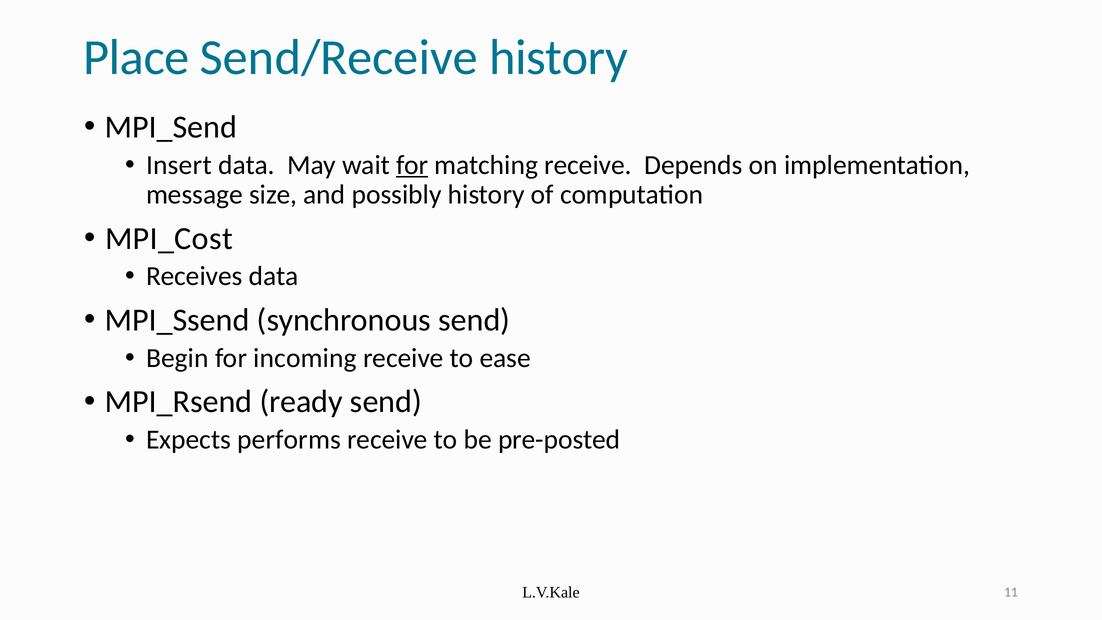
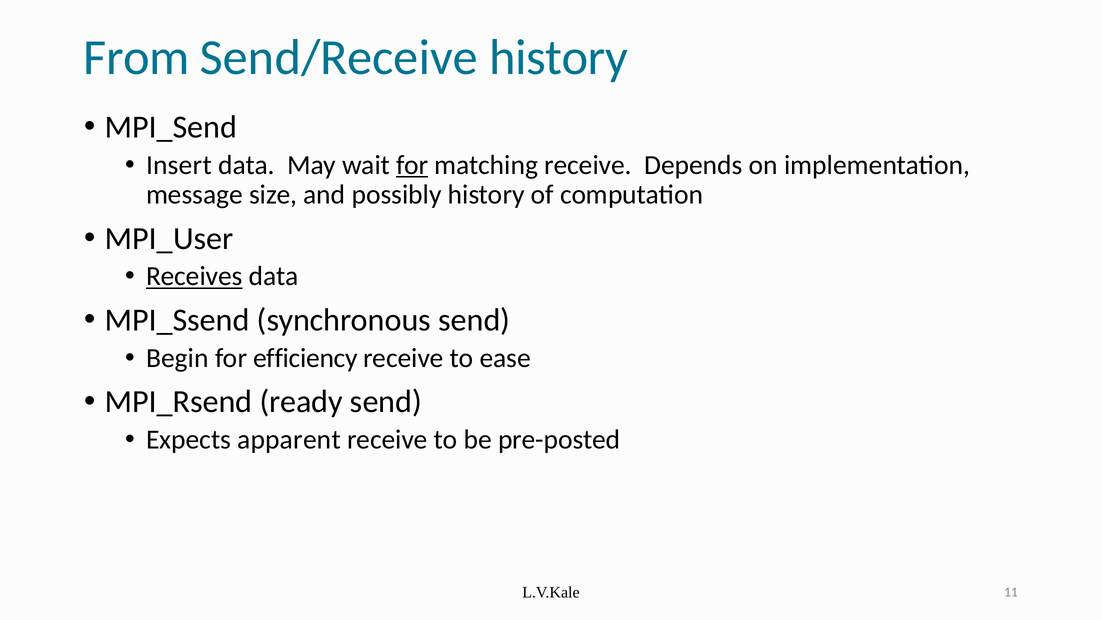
Place: Place -> From
MPI_Cost: MPI_Cost -> MPI_User
Receives underline: none -> present
incoming: incoming -> efficiency
performs: performs -> apparent
